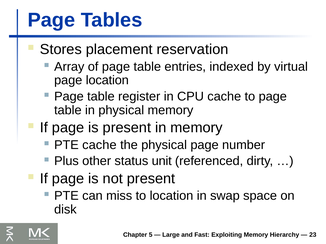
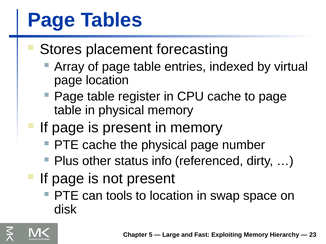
reservation: reservation -> forecasting
unit: unit -> info
miss: miss -> tools
